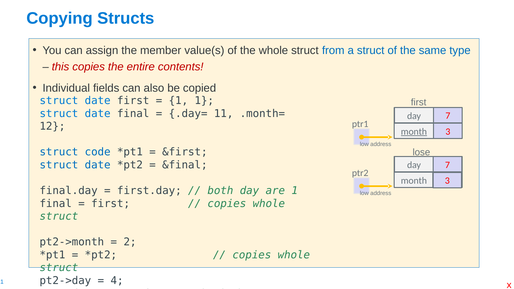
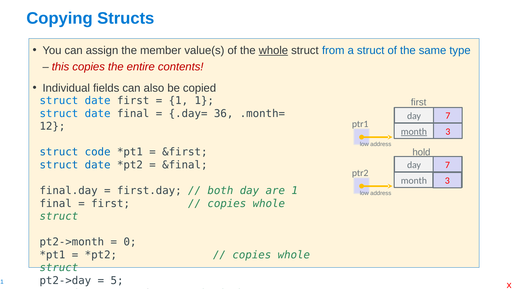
whole at (273, 51) underline: none -> present
11: 11 -> 36
lose: lose -> hold
2: 2 -> 0
4: 4 -> 5
